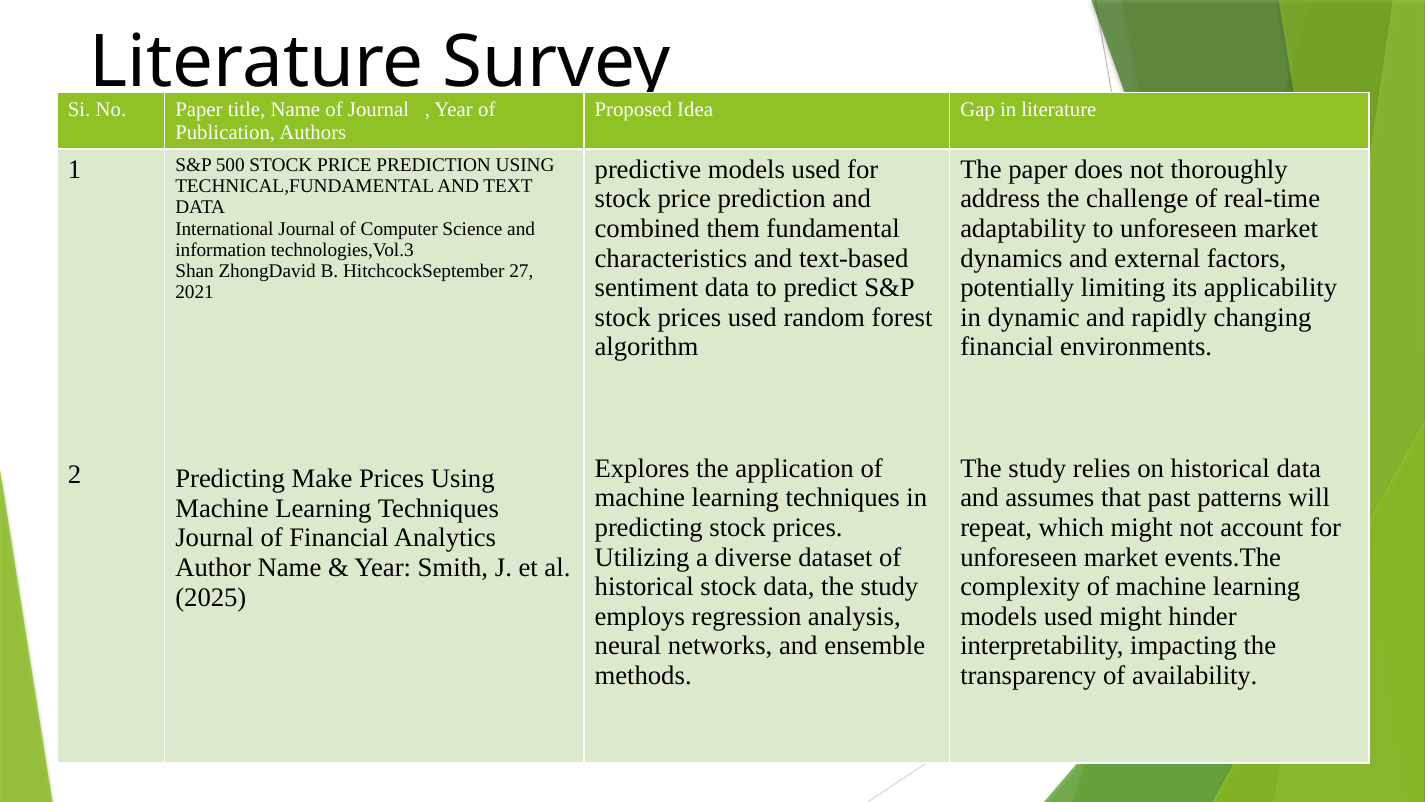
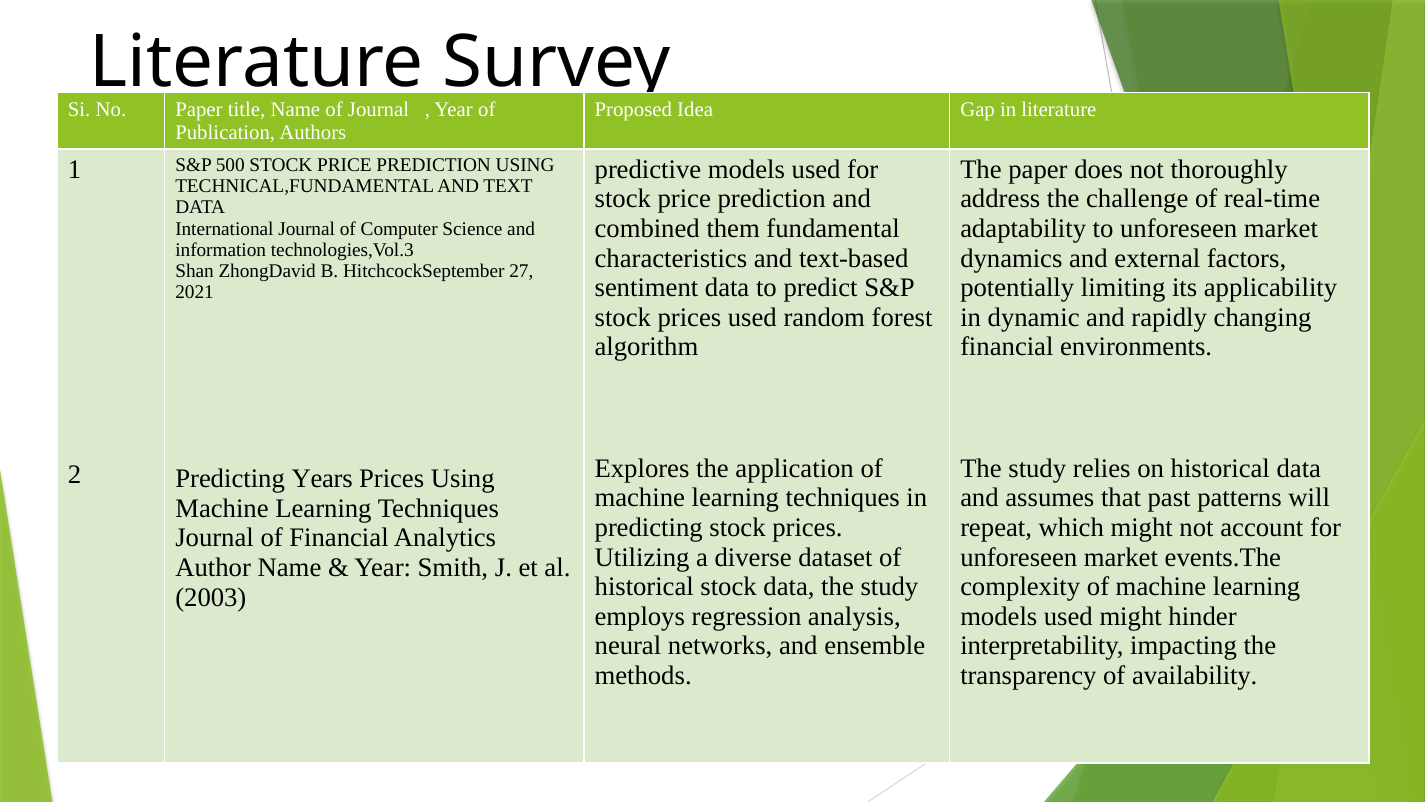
Make: Make -> Years
2025: 2025 -> 2003
